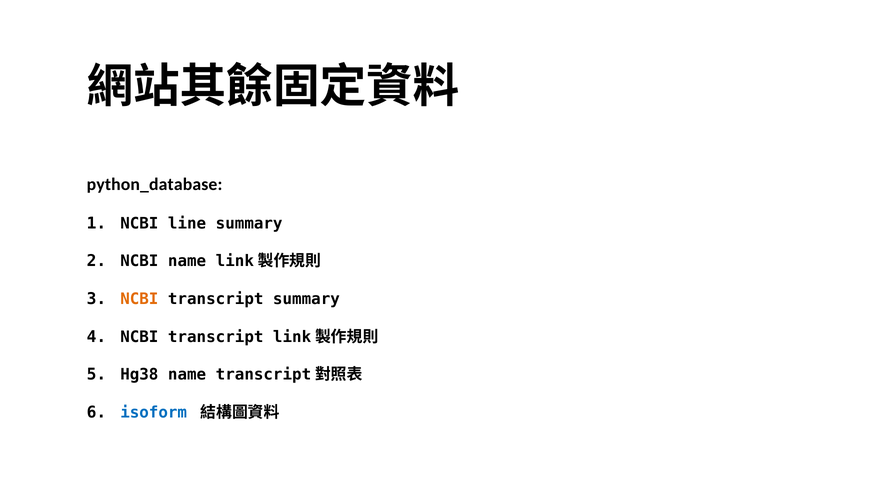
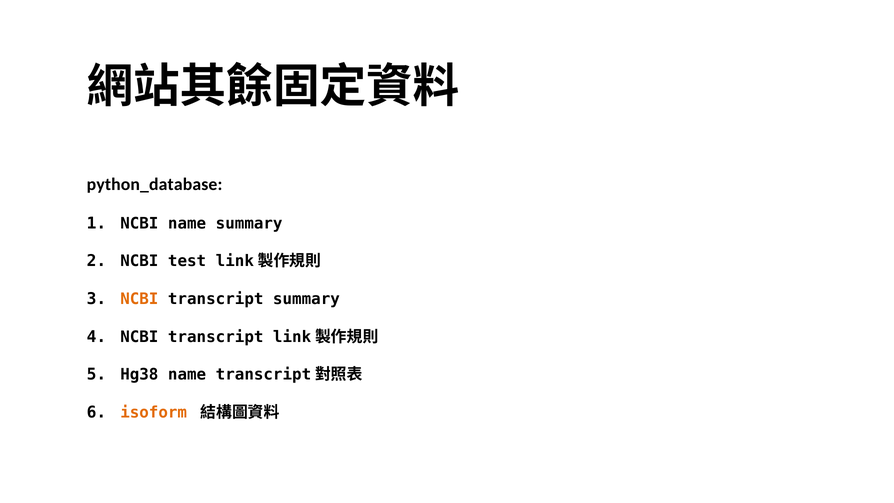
NCBI line: line -> name
NCBI name: name -> test
isoform colour: blue -> orange
